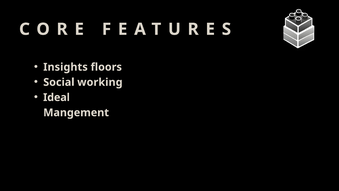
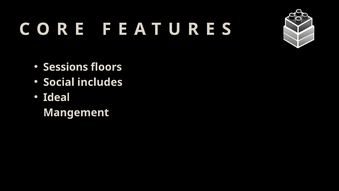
Insights: Insights -> Sessions
working: working -> includes
